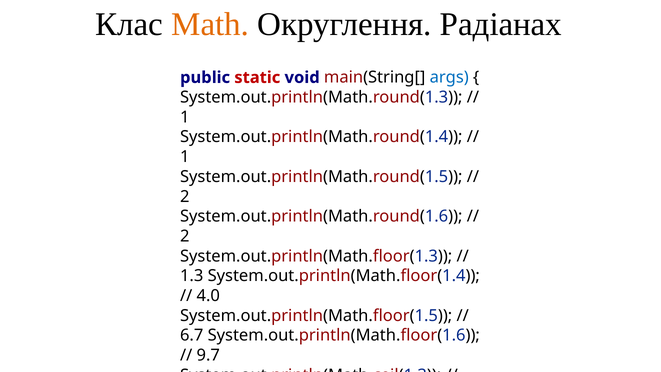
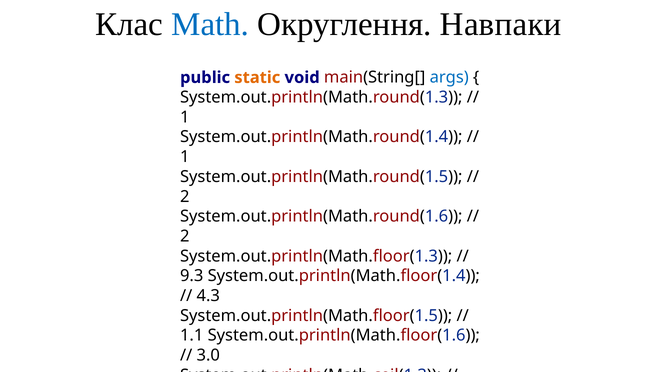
Math colour: orange -> blue
Радіанах: Радіанах -> Навпаки
static colour: red -> orange
1.3: 1.3 -> 9.3
4.0: 4.0 -> 4.3
6.7: 6.7 -> 1.1
9.7: 9.7 -> 3.0
